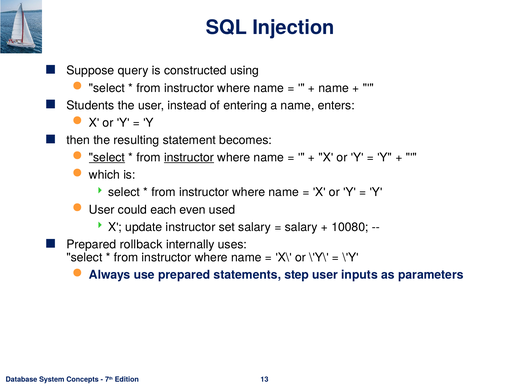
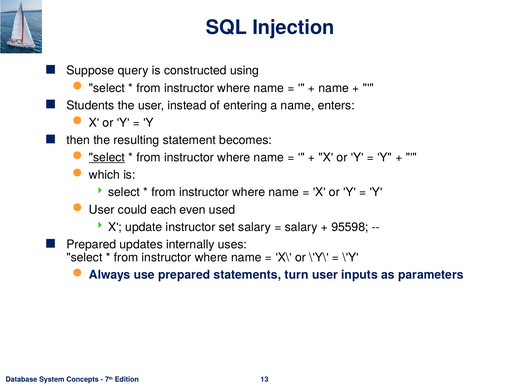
instructor at (189, 157) underline: present -> none
10080: 10080 -> 95598
rollback: rollback -> updates
step: step -> turn
